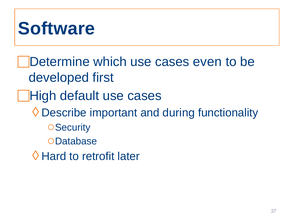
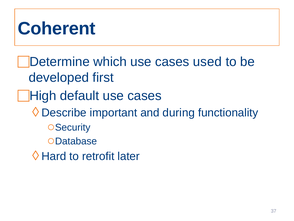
Software: Software -> Coherent
even: even -> used
